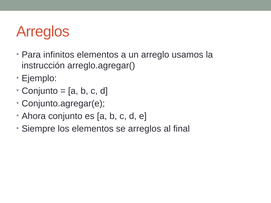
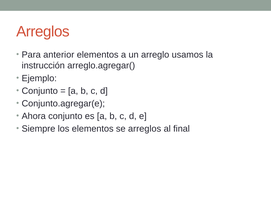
infinitos: infinitos -> anterior
